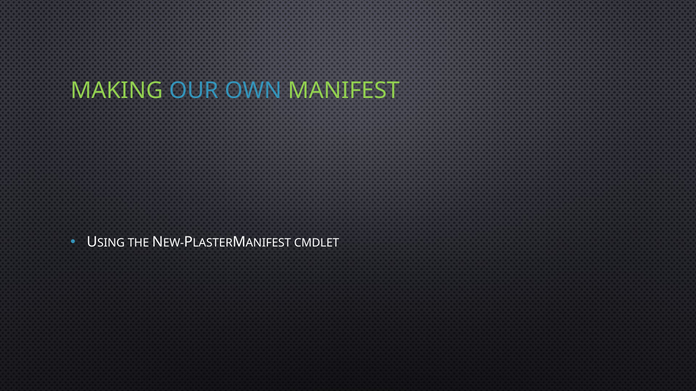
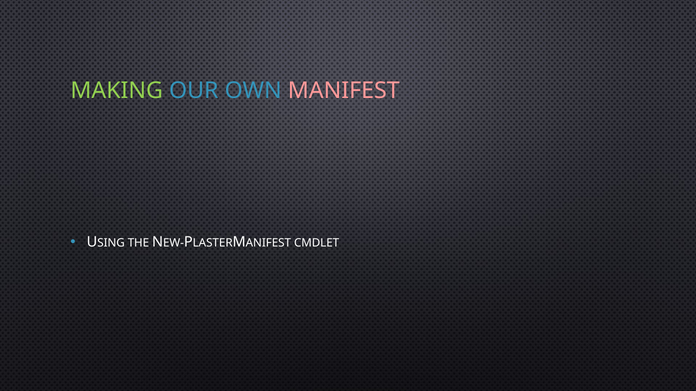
MANIFEST colour: light green -> pink
